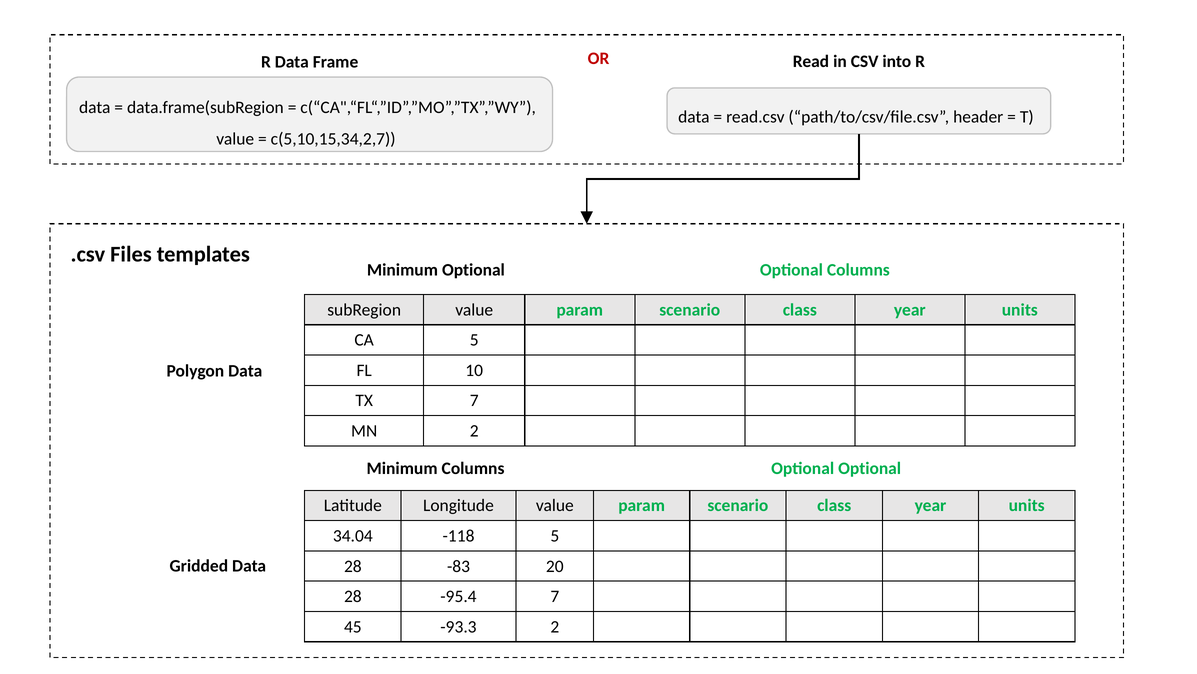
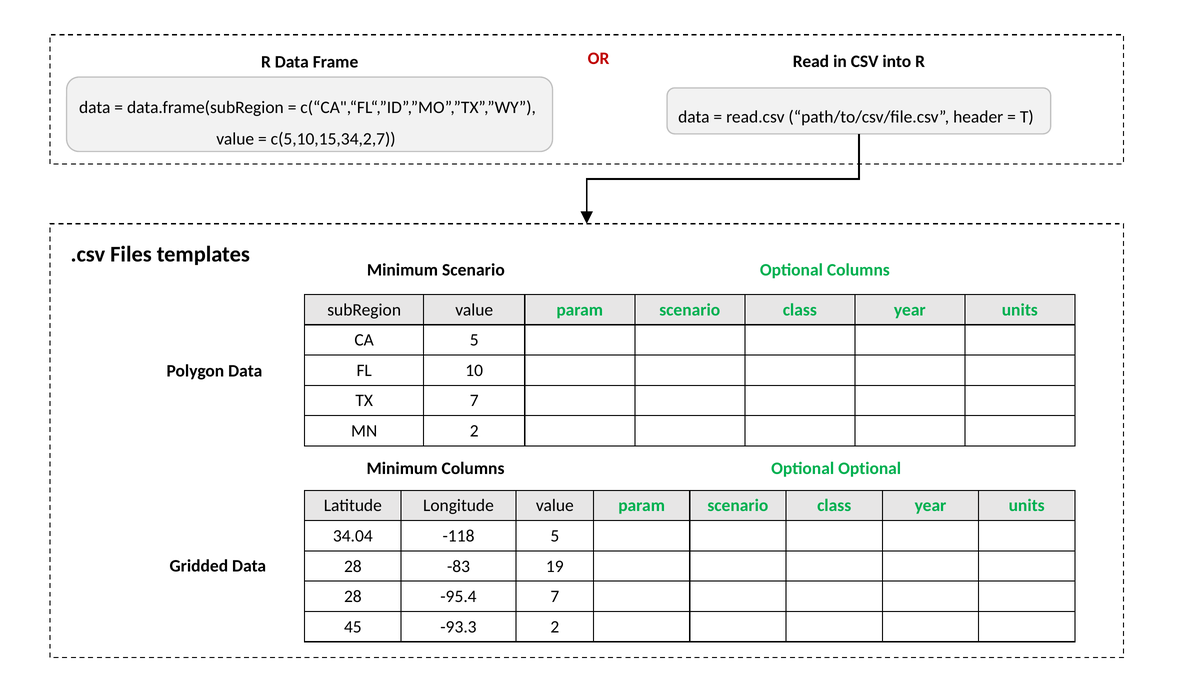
Minimum Optional: Optional -> Scenario
20: 20 -> 19
